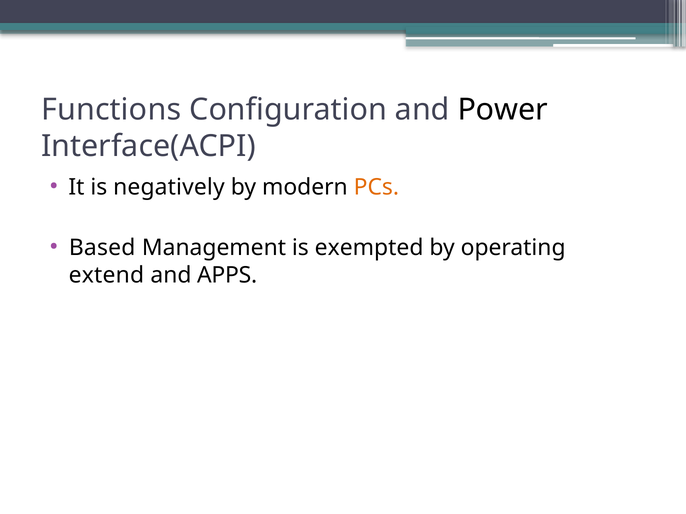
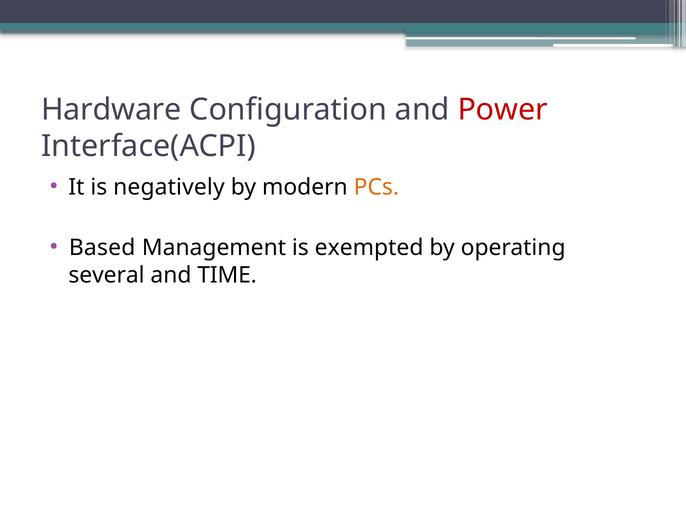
Functions: Functions -> Hardware
Power colour: black -> red
extend: extend -> several
APPS: APPS -> TIME
